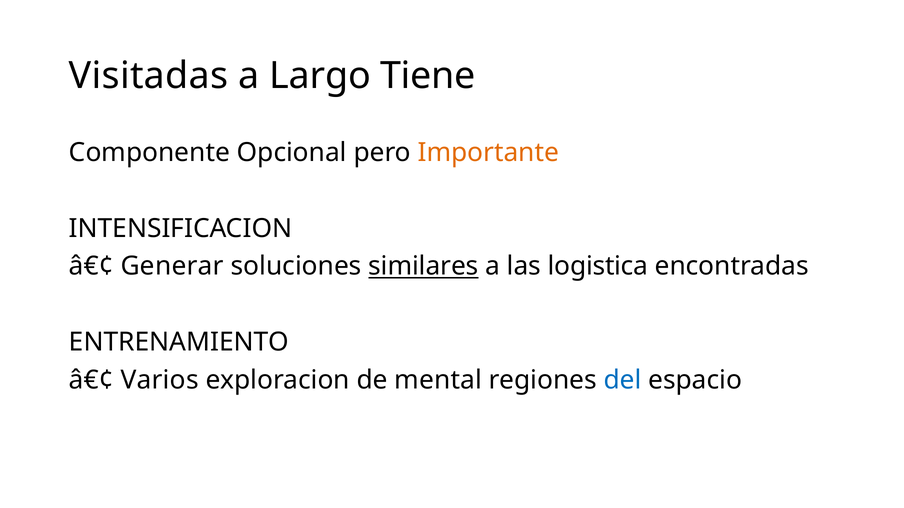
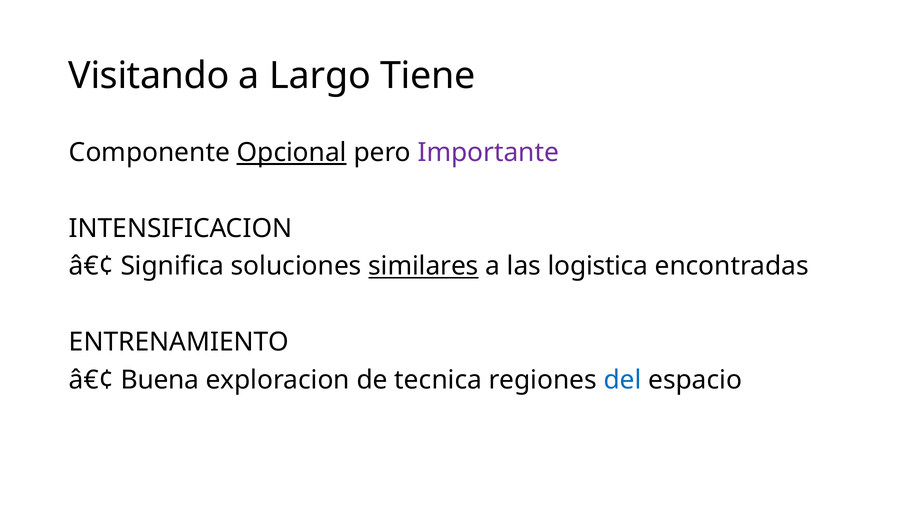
Visitadas: Visitadas -> Visitando
Opcional underline: none -> present
Importante colour: orange -> purple
Generar: Generar -> Significa
Varios: Varios -> Buena
mental: mental -> tecnica
